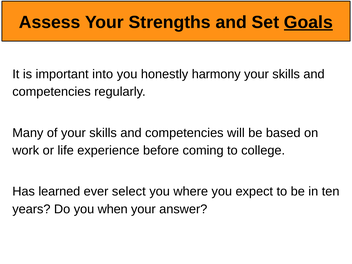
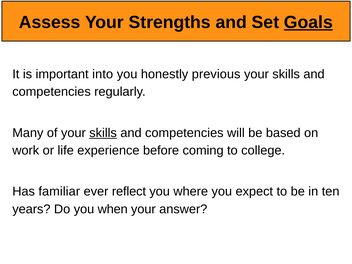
harmony: harmony -> previous
skills at (103, 133) underline: none -> present
learned: learned -> familiar
select: select -> reflect
